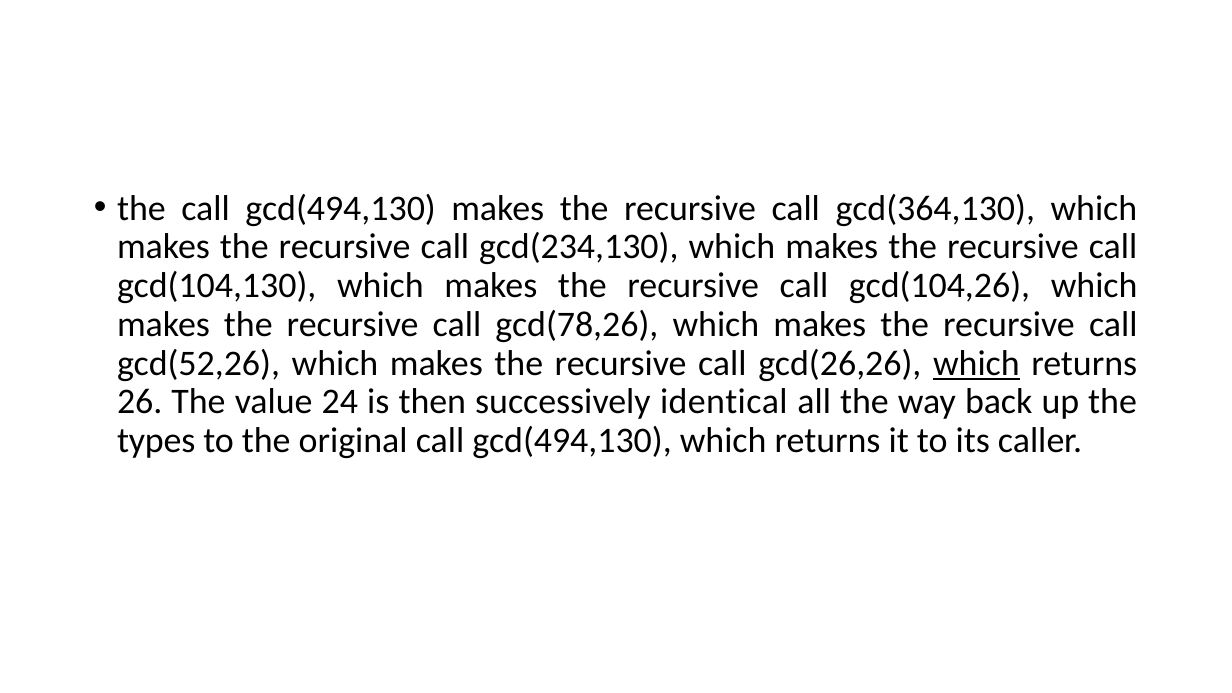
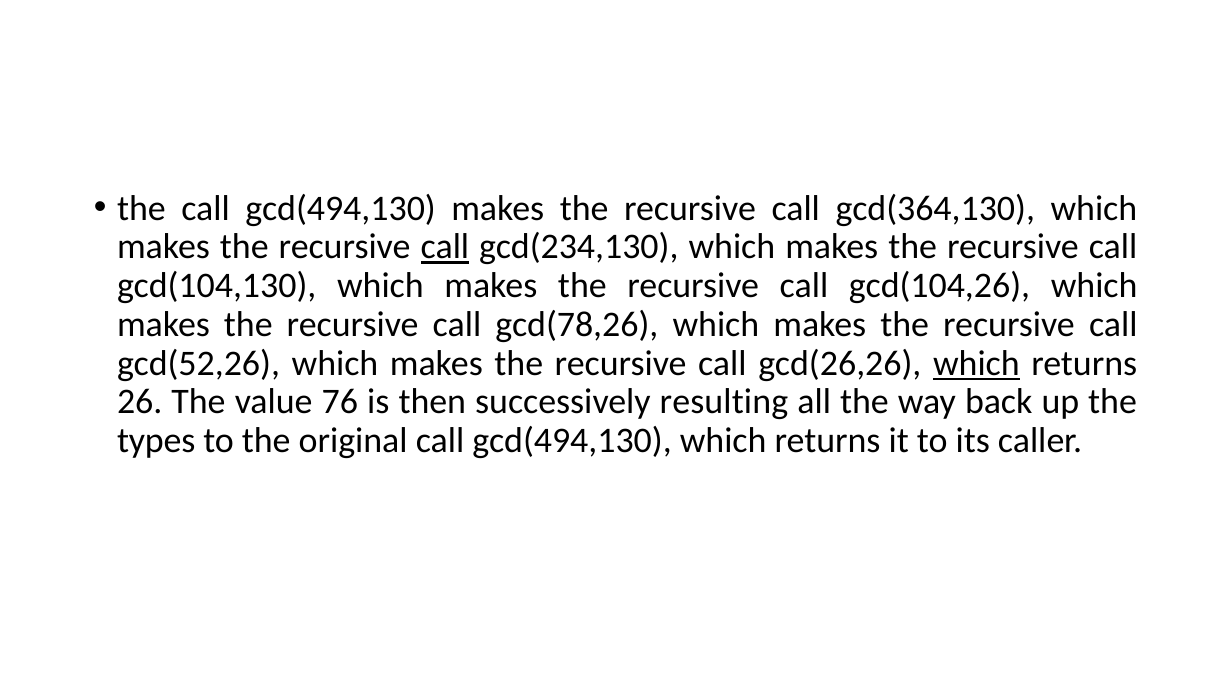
call at (445, 247) underline: none -> present
24: 24 -> 76
identical: identical -> resulting
